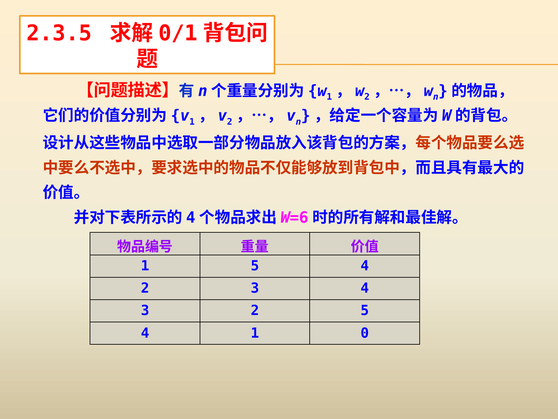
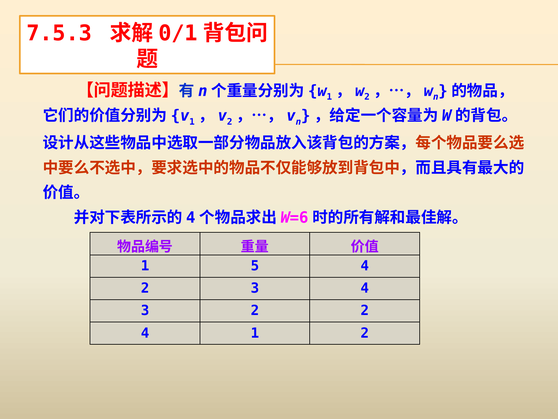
2.3.5: 2.3.5 -> 7.5.3
2 5: 5 -> 2
1 0: 0 -> 2
